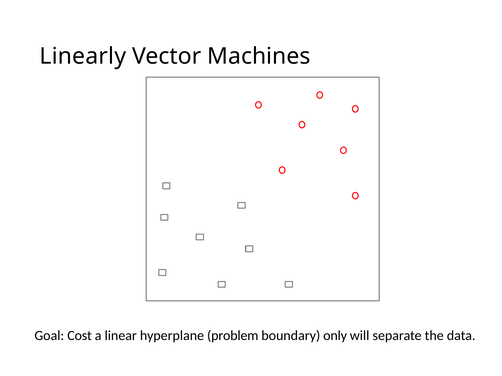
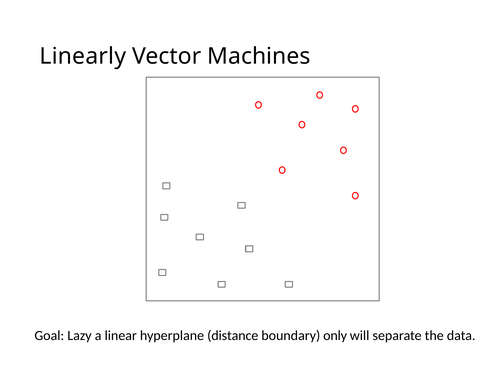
Cost: Cost -> Lazy
problem: problem -> distance
